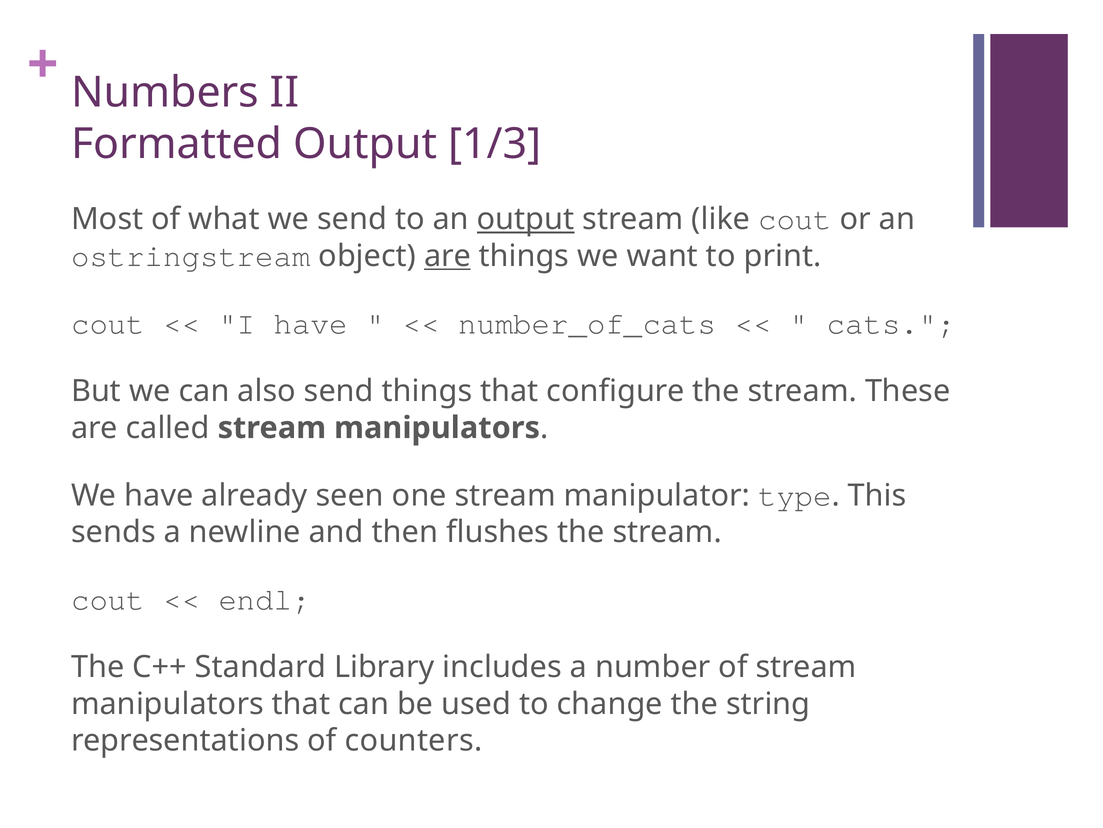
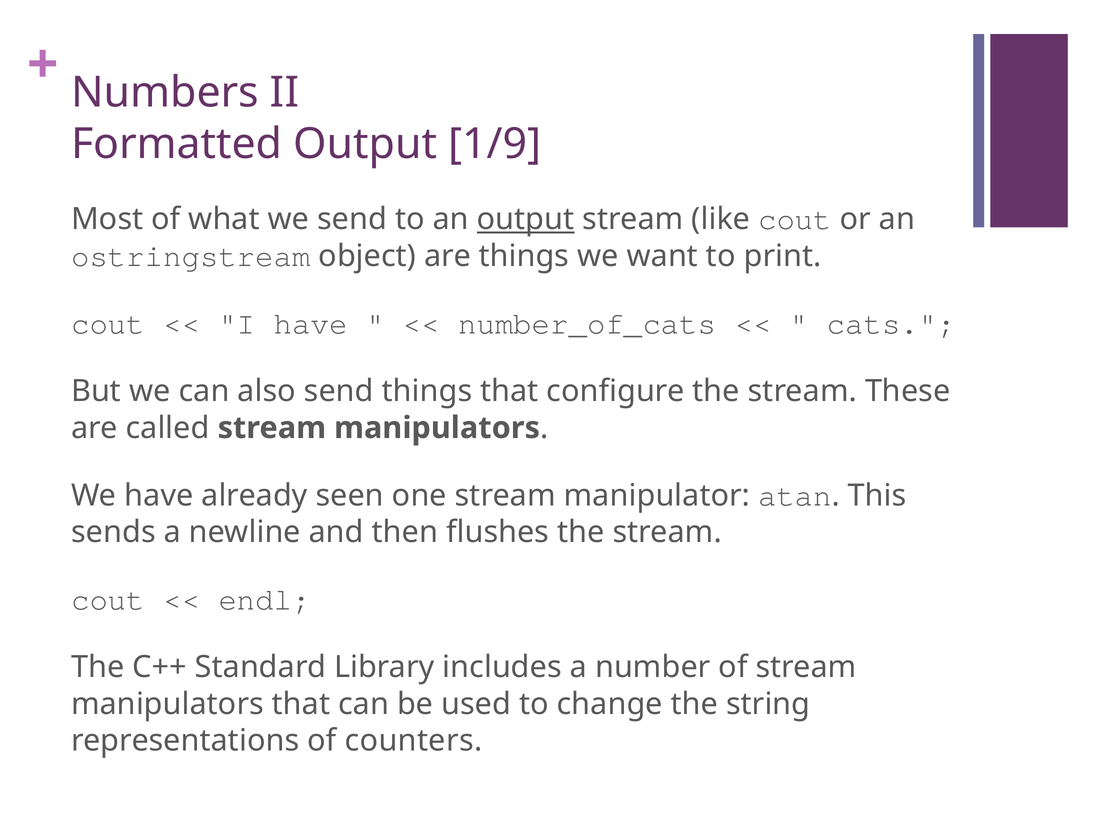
1/3: 1/3 -> 1/9
are at (447, 256) underline: present -> none
type: type -> atan
